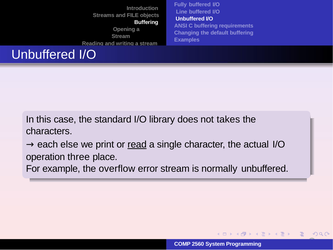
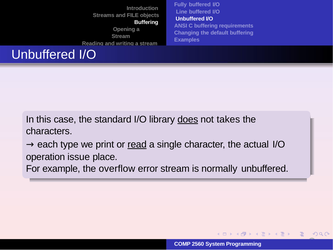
does underline: none -> present
else: else -> type
three: three -> issue
